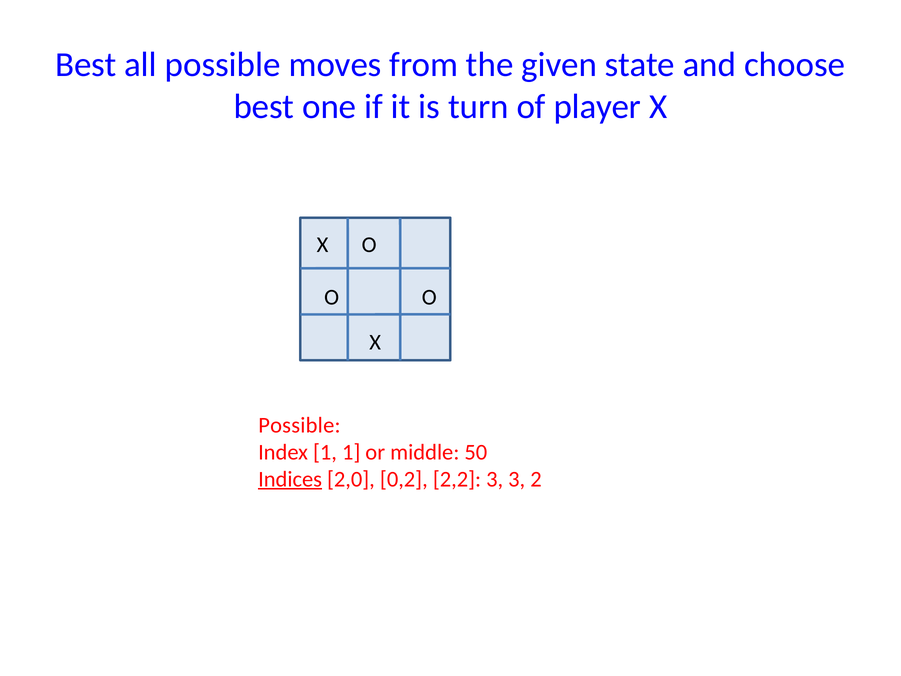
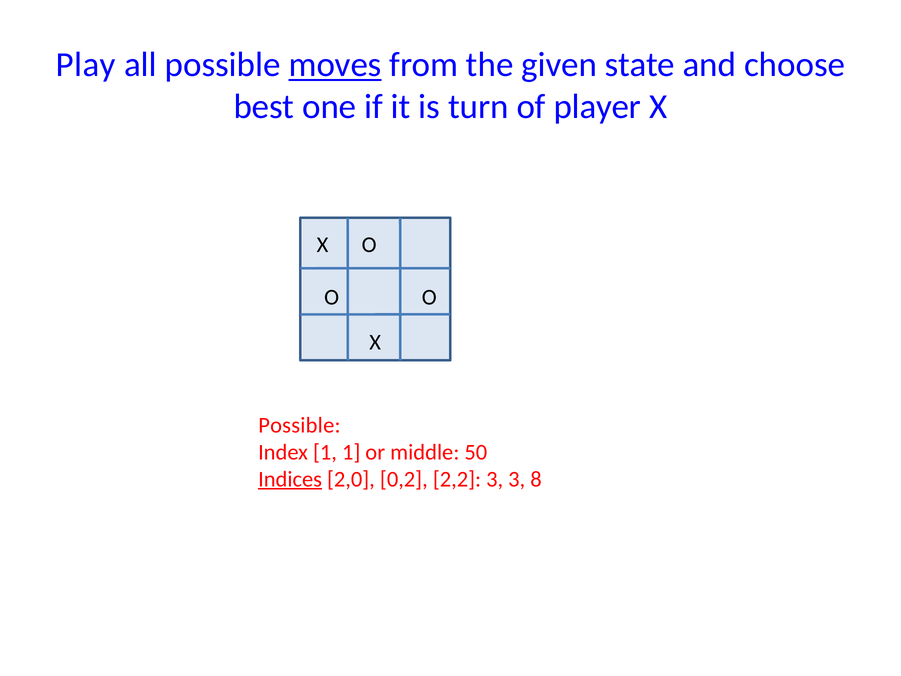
Best at (86, 65): Best -> Play
moves underline: none -> present
2: 2 -> 8
